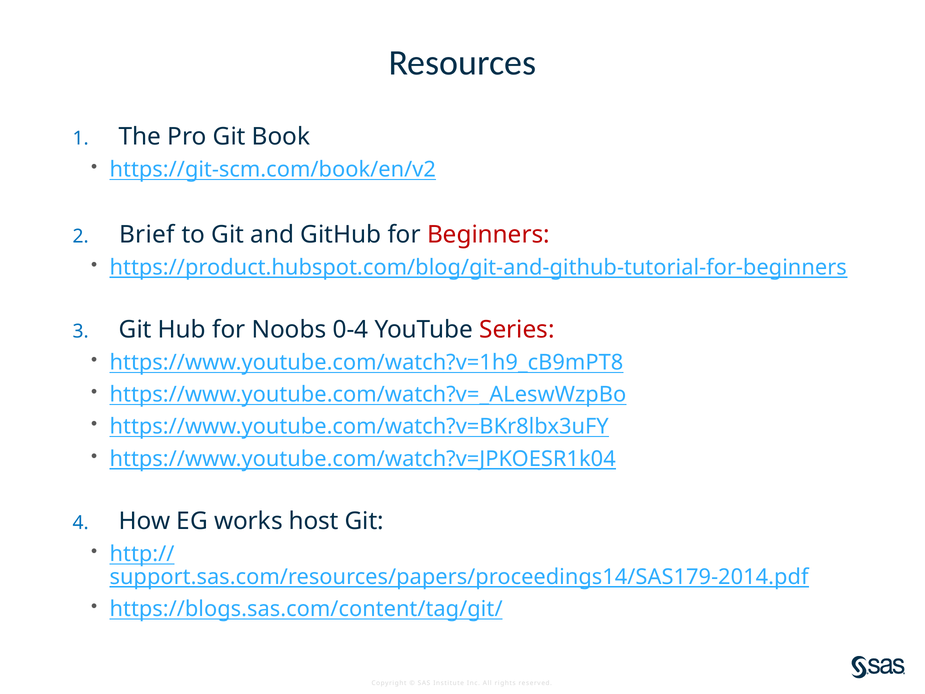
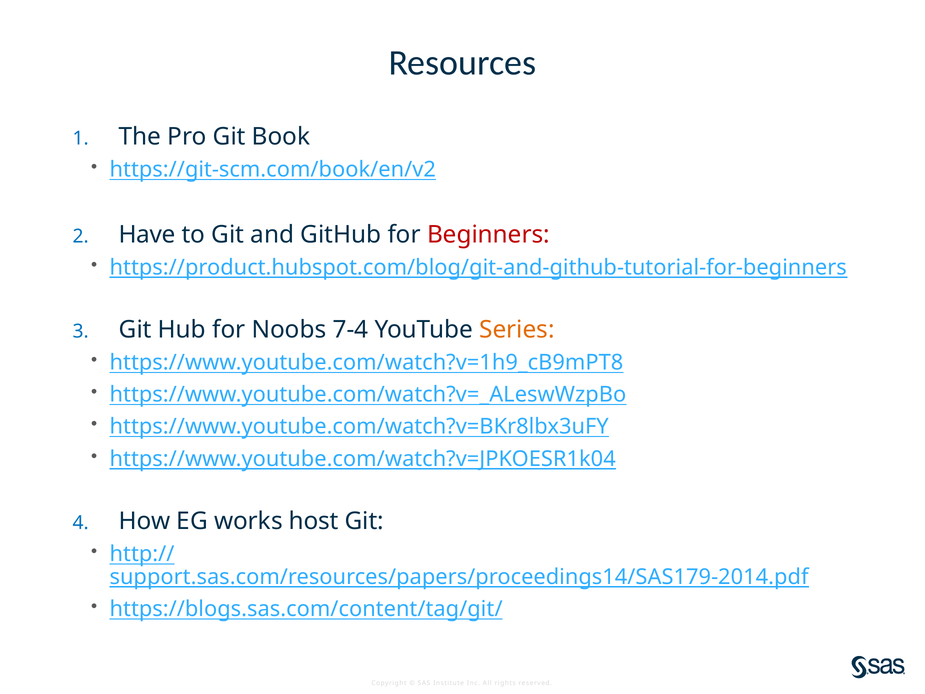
Brief: Brief -> Have
0-4: 0-4 -> 7-4
Series colour: red -> orange
